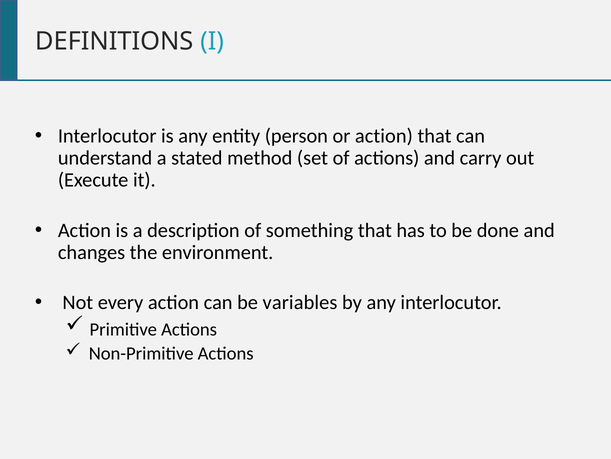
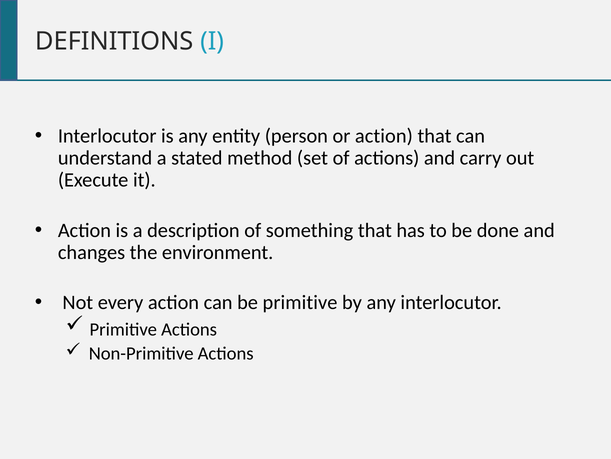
be variables: variables -> primitive
